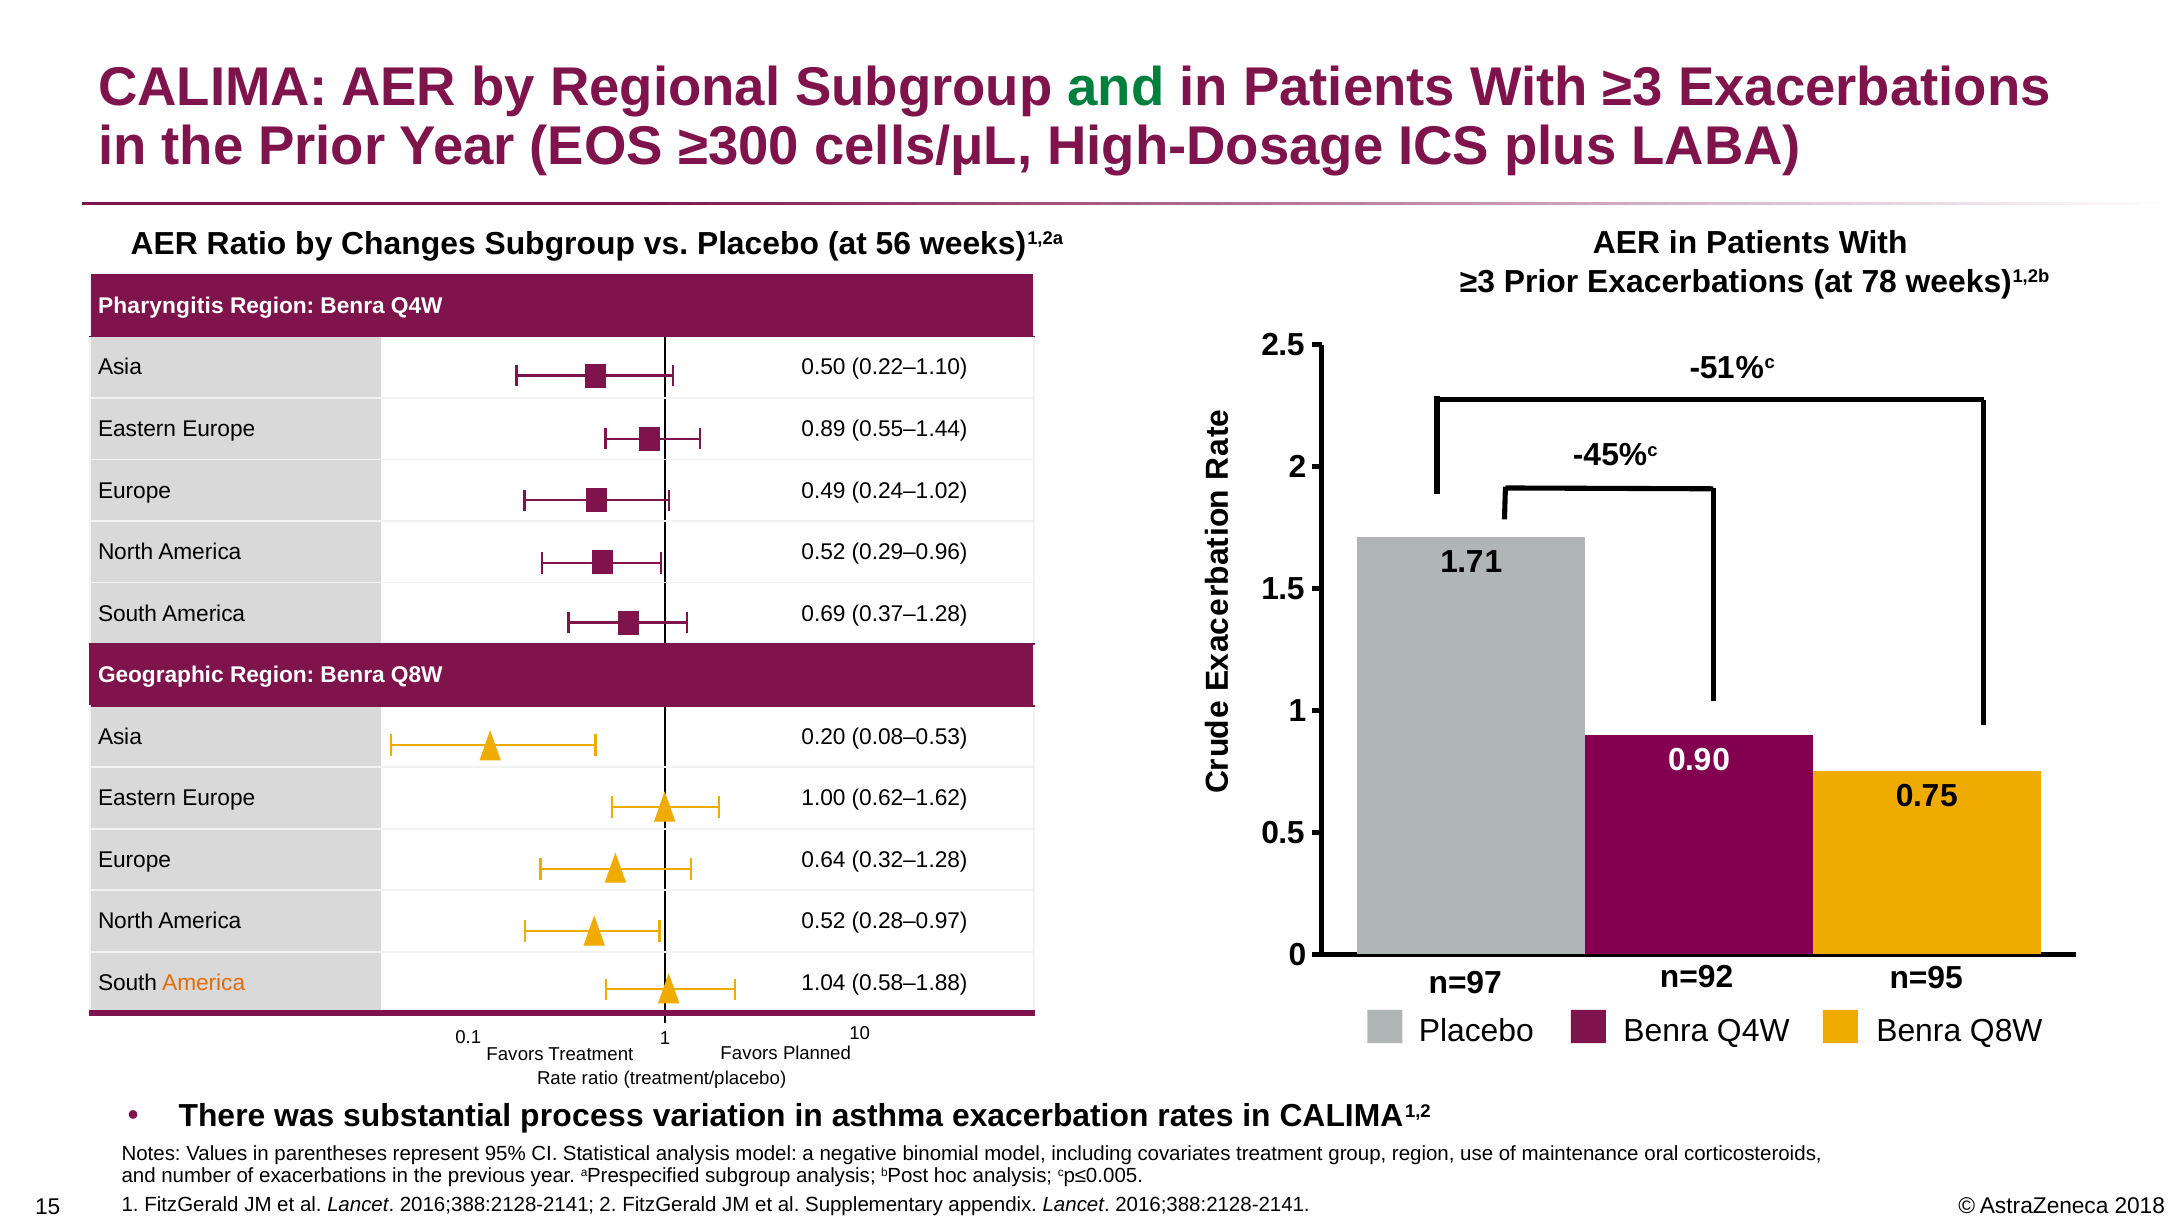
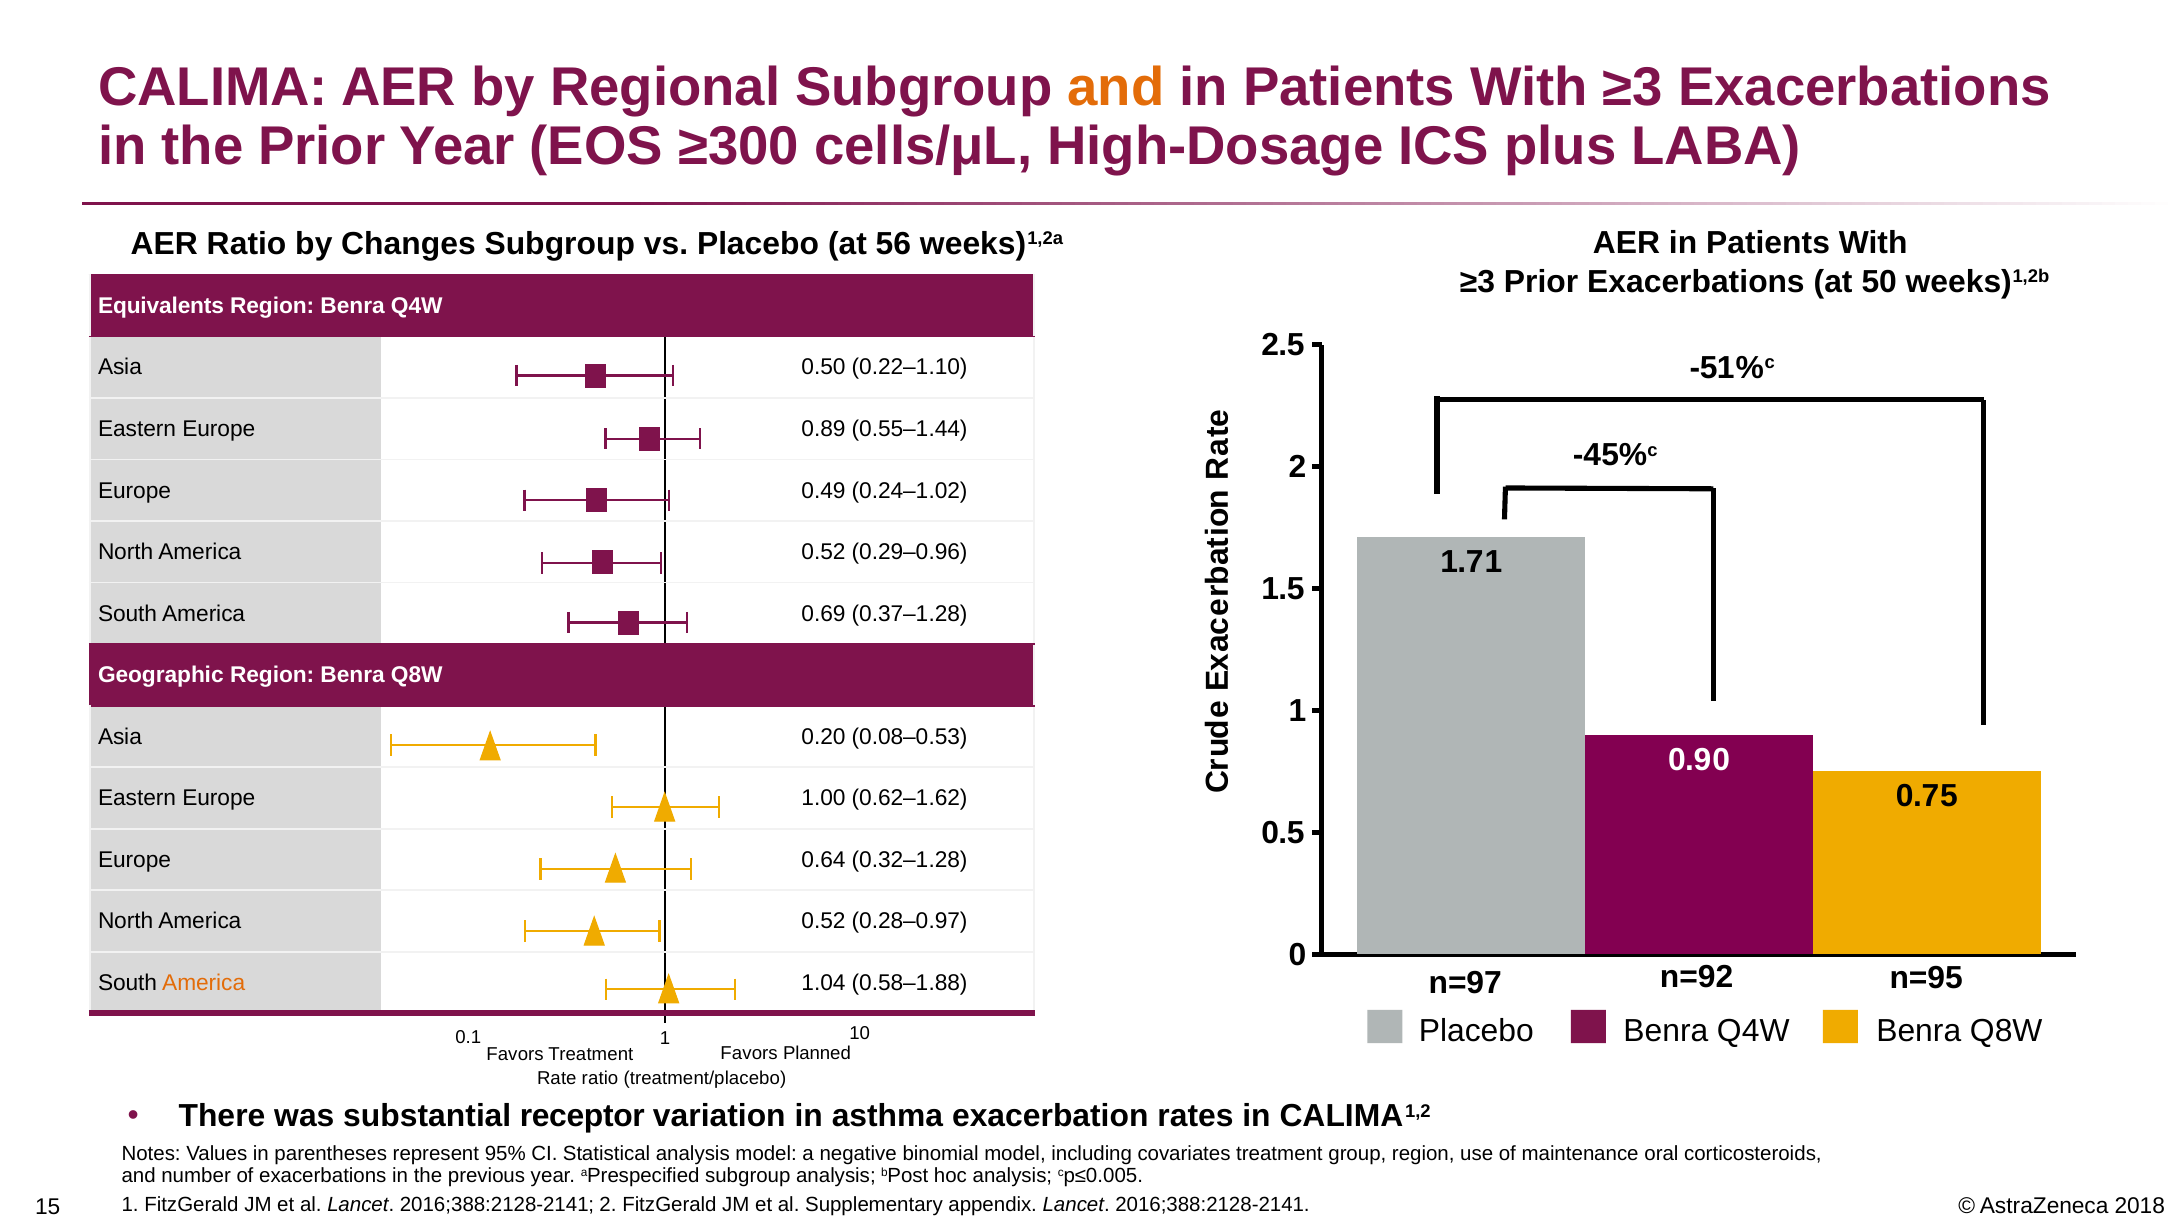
and at (1116, 87) colour: green -> orange
78: 78 -> 50
Pharyngitis: Pharyngitis -> Equivalents
process: process -> receptor
